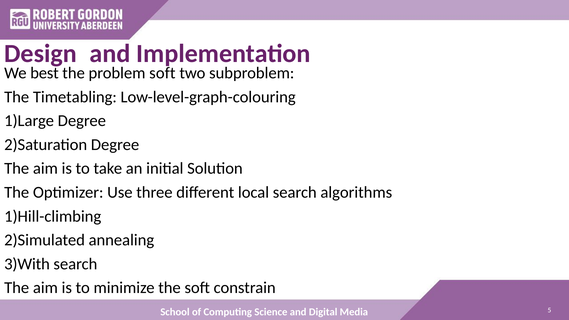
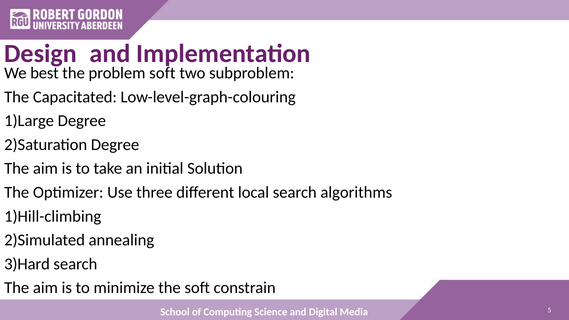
Timetabling: Timetabling -> Capacitated
3)With: 3)With -> 3)Hard
